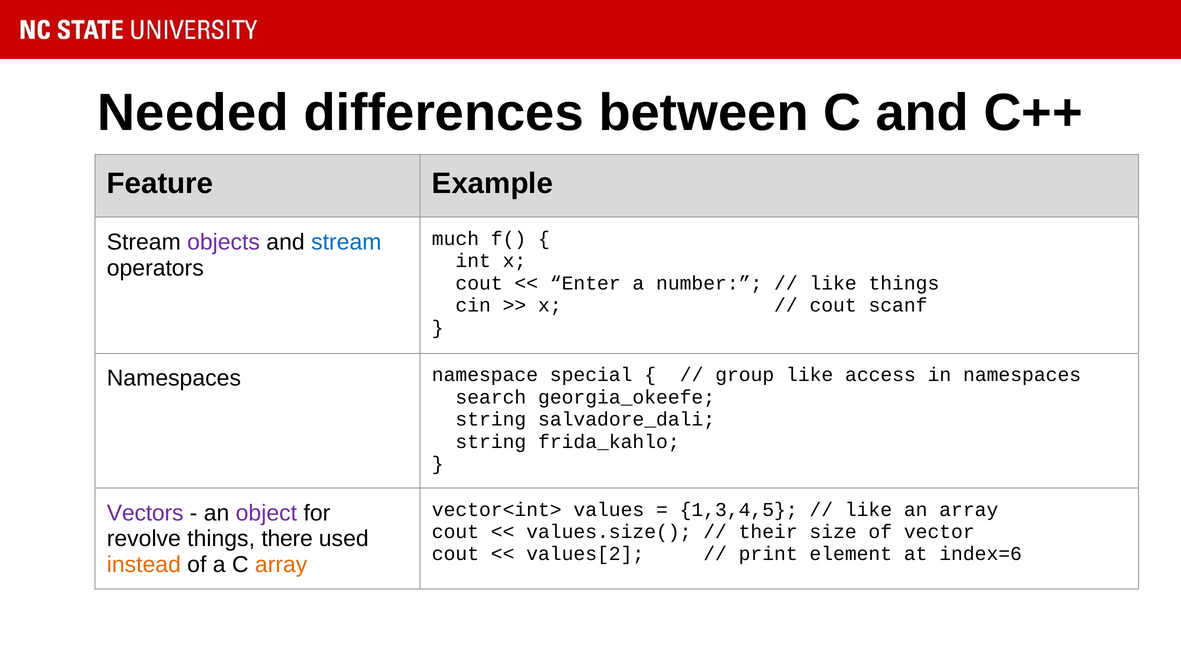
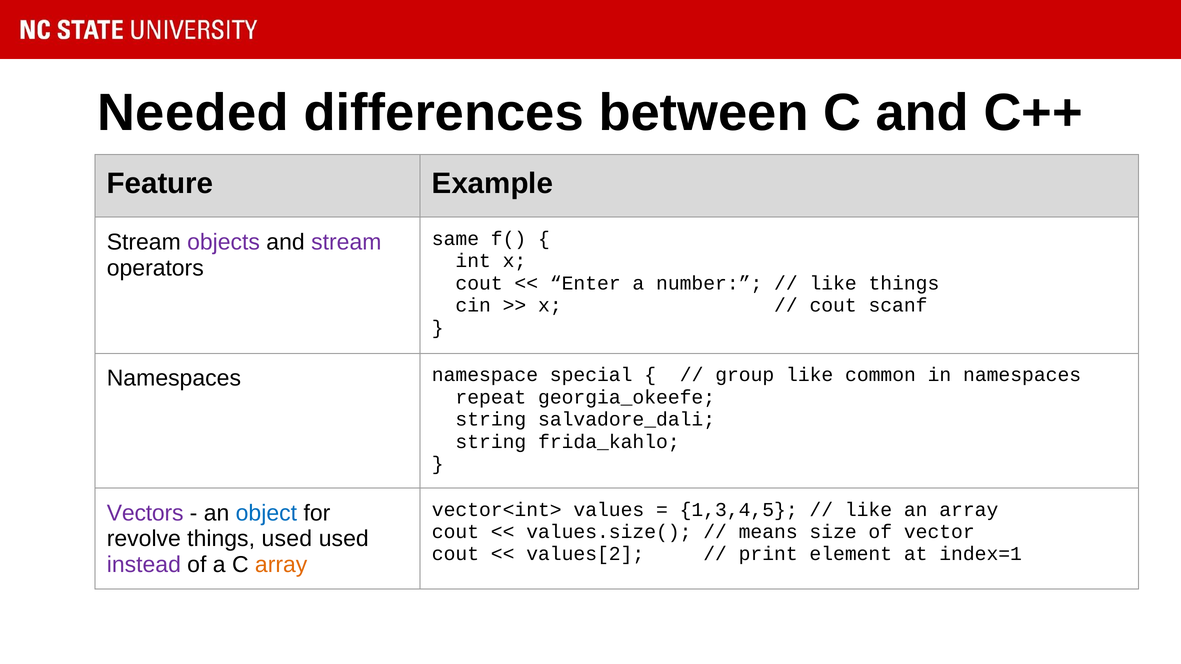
much: much -> same
stream at (346, 242) colour: blue -> purple
access: access -> common
search: search -> repeat
object colour: purple -> blue
their: their -> means
things there: there -> used
index=6: index=6 -> index=1
instead colour: orange -> purple
